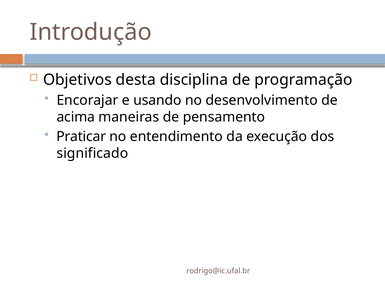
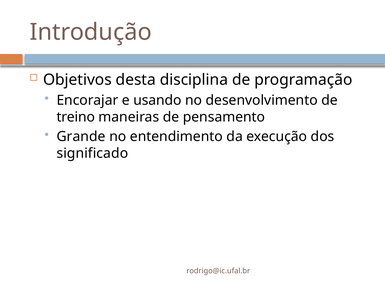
acima: acima -> treino
Praticar: Praticar -> Grande
